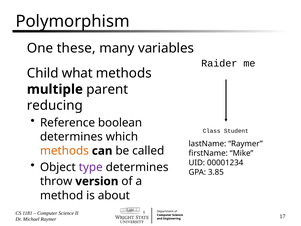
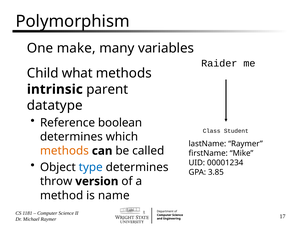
these: these -> make
multiple: multiple -> intrinsic
reducing: reducing -> datatype
type colour: purple -> blue
about: about -> name
